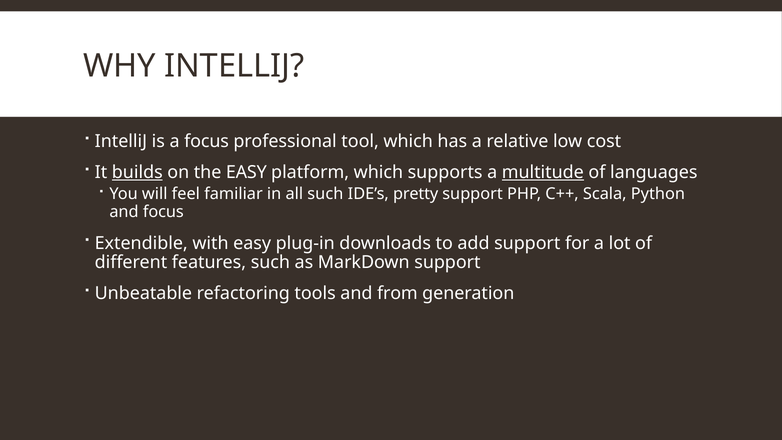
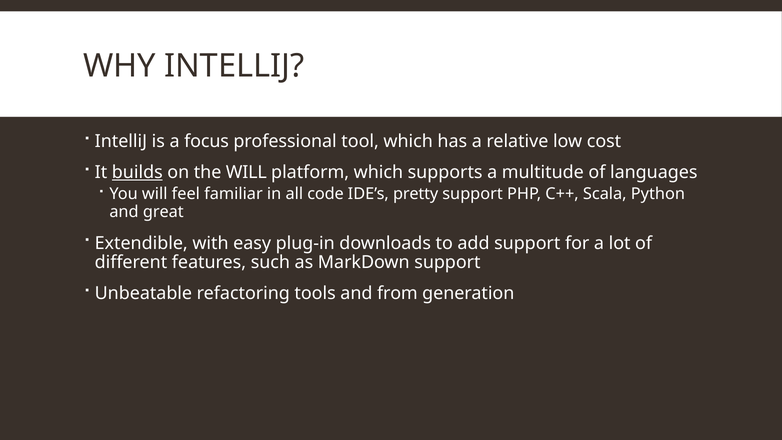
the EASY: EASY -> WILL
multitude underline: present -> none
all such: such -> code
and focus: focus -> great
